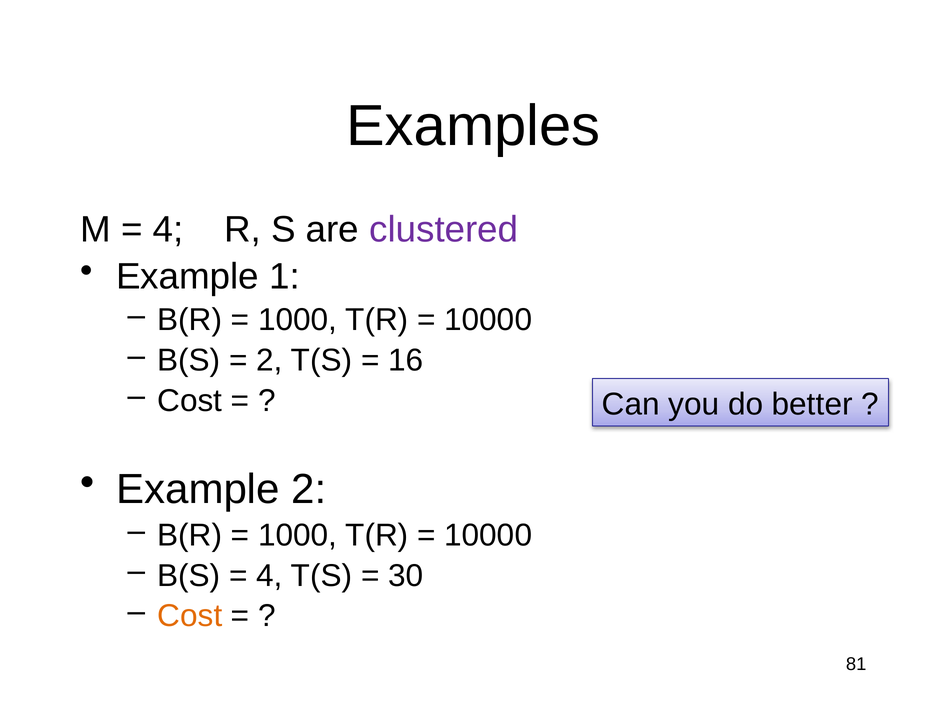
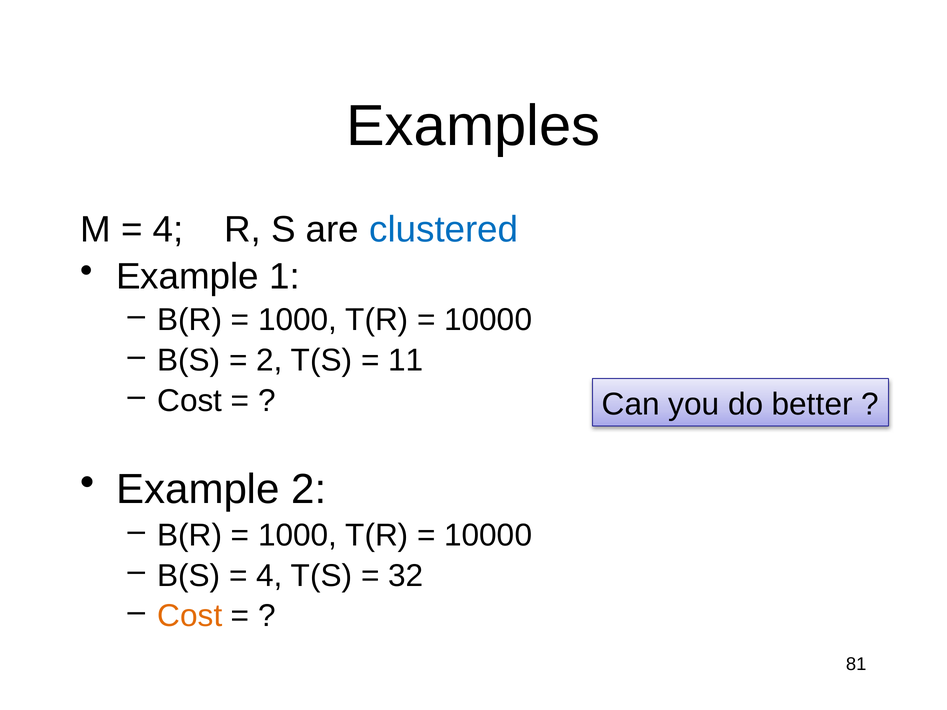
clustered colour: purple -> blue
16: 16 -> 11
30: 30 -> 32
